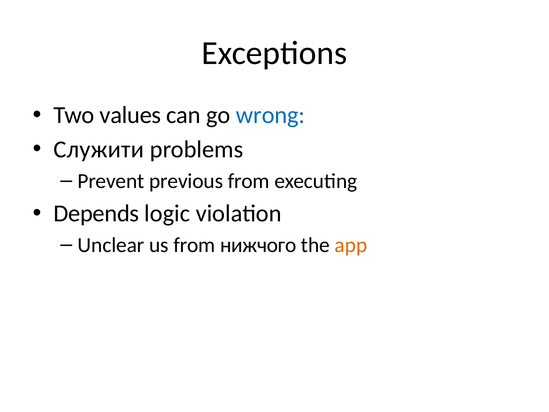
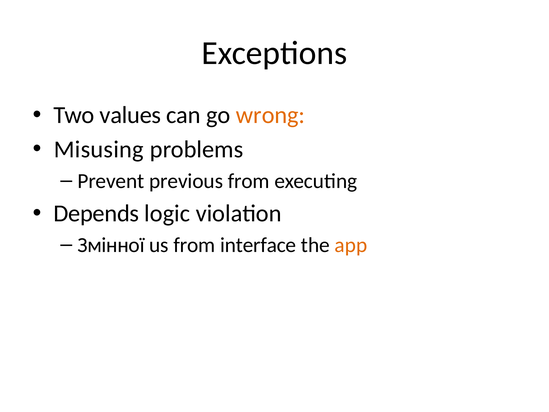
wrong colour: blue -> orange
Служити: Служити -> Misusing
Unclear: Unclear -> Змінної
нижчого: нижчого -> interface
